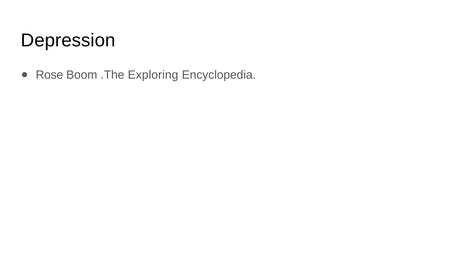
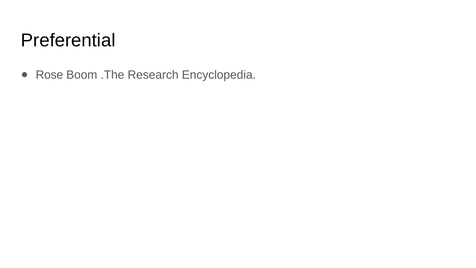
Depression: Depression -> Preferential
Exploring: Exploring -> Research
